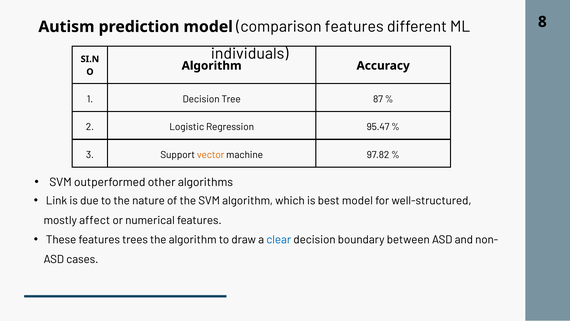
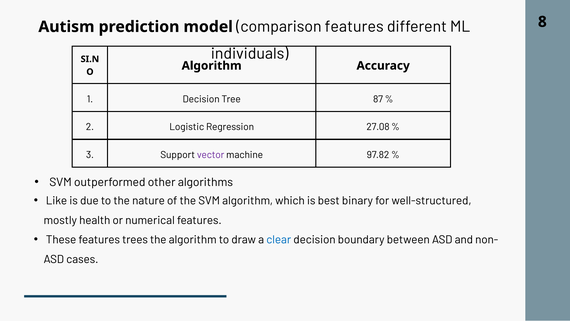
95.47: 95.47 -> 27.08
vector colour: orange -> purple
Link: Link -> Like
best model: model -> binary
affect: affect -> health
